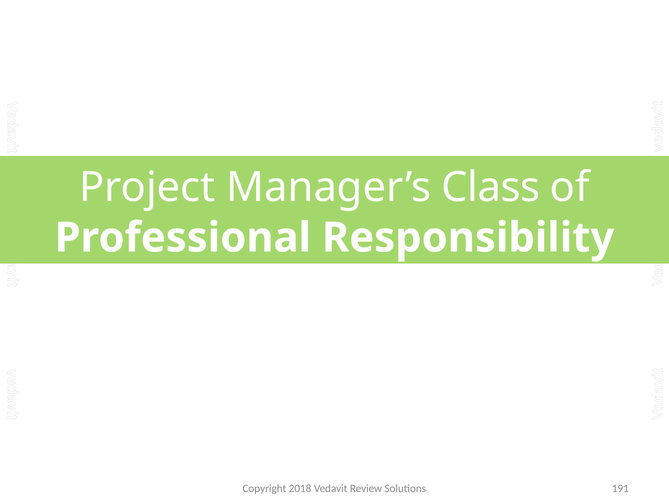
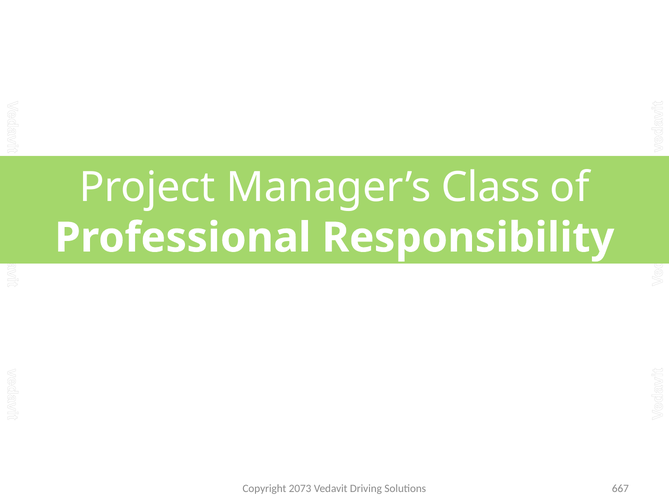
2018: 2018 -> 2073
Review: Review -> Driving
191: 191 -> 667
